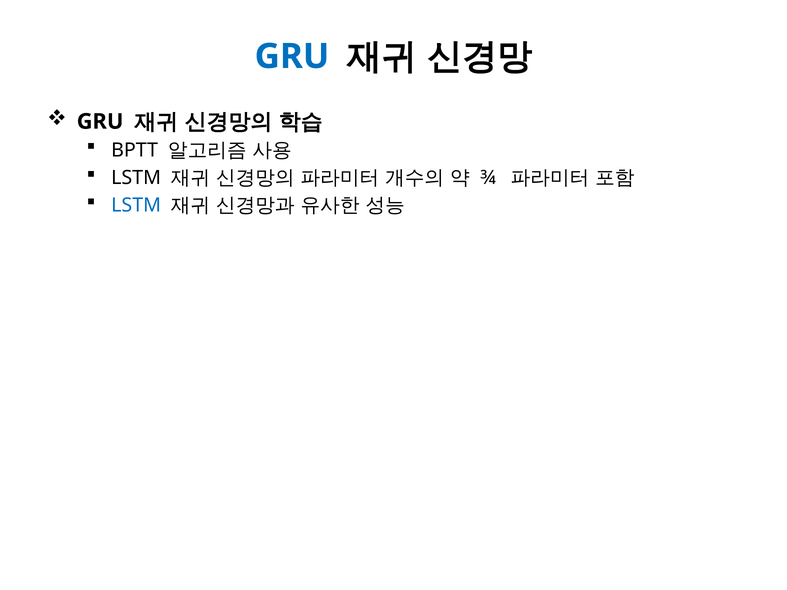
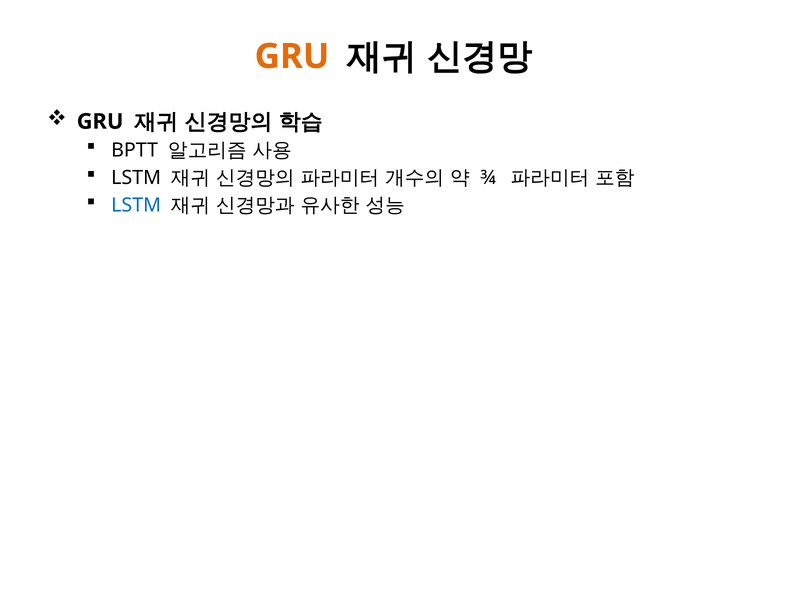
GRU at (292, 56) colour: blue -> orange
